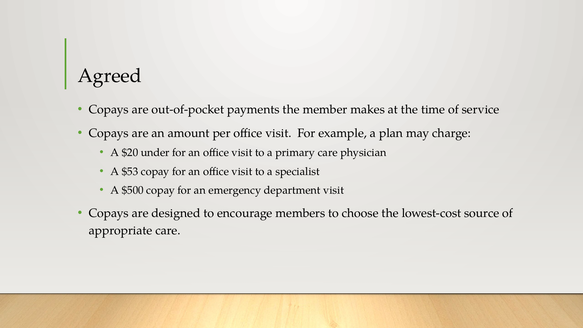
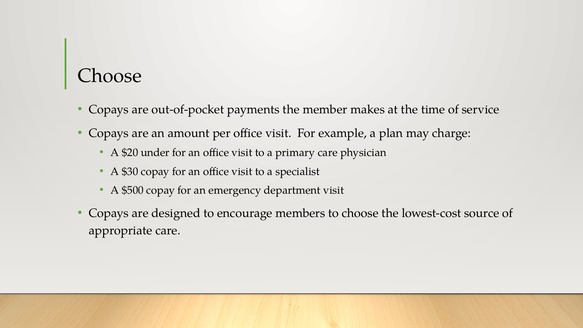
Agreed at (110, 76): Agreed -> Choose
$53: $53 -> $30
